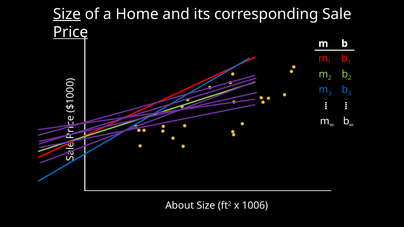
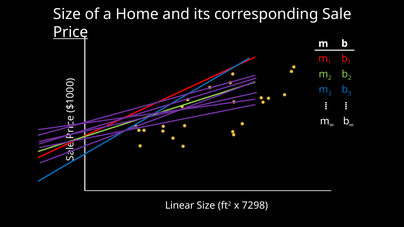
Size at (67, 14) underline: present -> none
About: About -> Linear
1006: 1006 -> 7298
